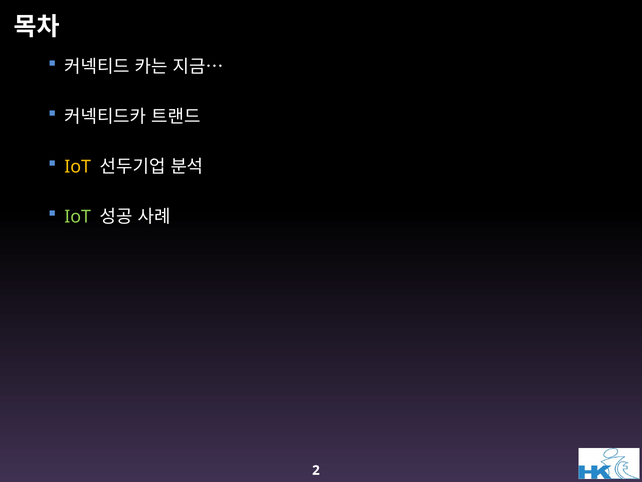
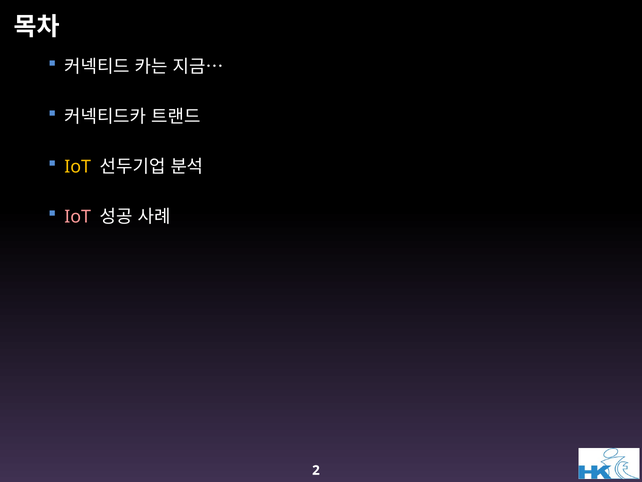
IoT at (78, 216) colour: light green -> pink
